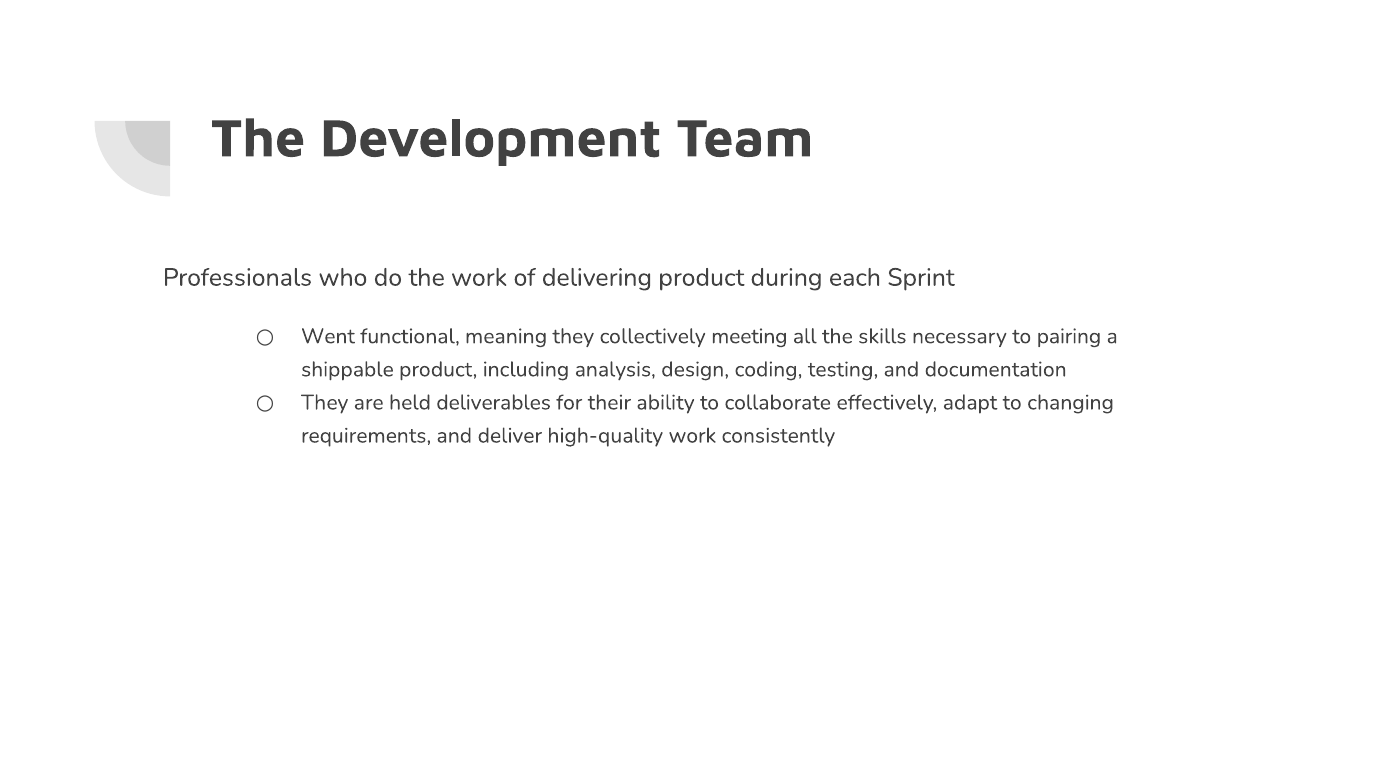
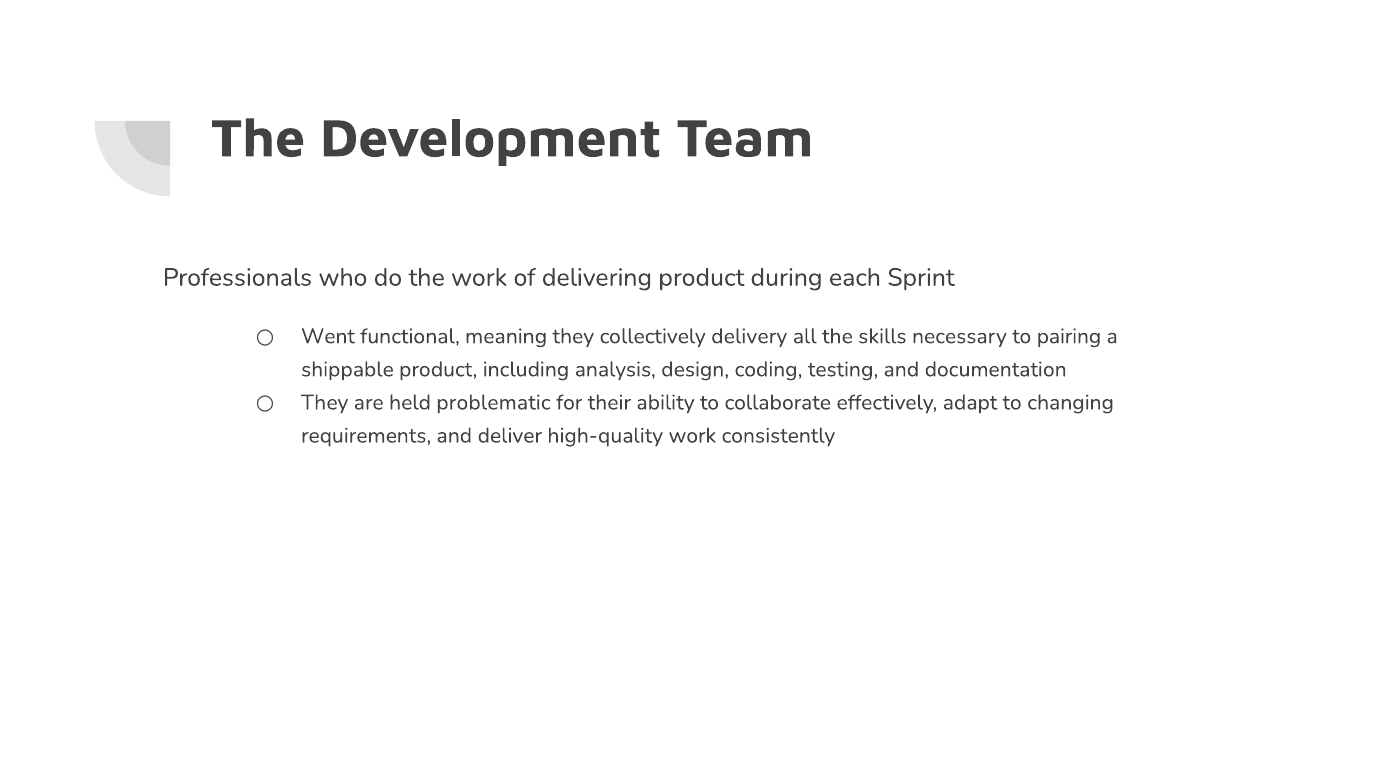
meeting: meeting -> delivery
deliverables: deliverables -> problematic
